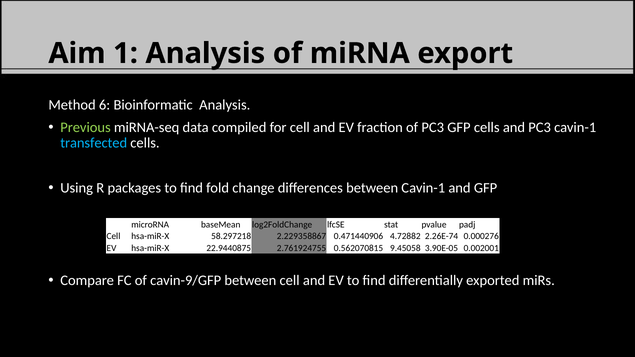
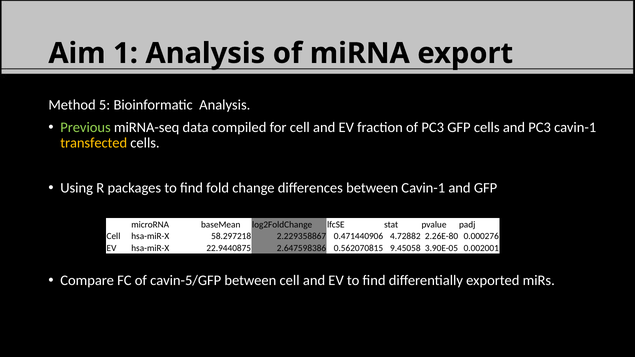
6: 6 -> 5
transfected colour: light blue -> yellow
2.26E-74: 2.26E-74 -> 2.26E-80
2.761924755: 2.761924755 -> 2.647598386
cavin-9/GFP: cavin-9/GFP -> cavin-5/GFP
